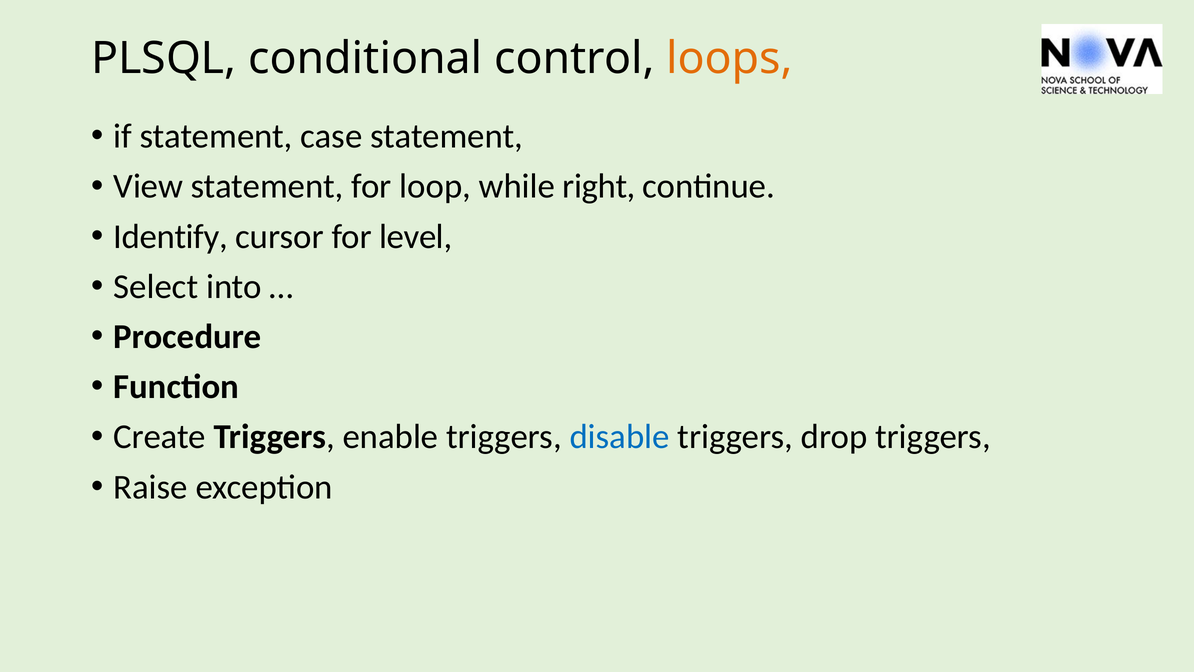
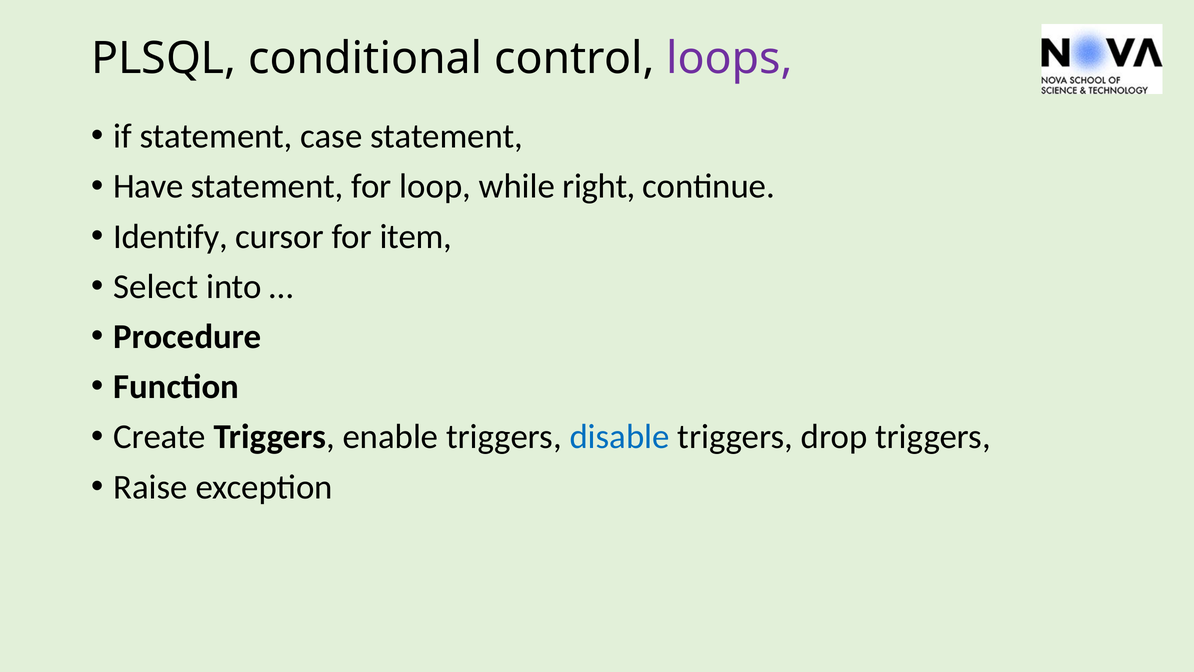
loops colour: orange -> purple
View: View -> Have
level: level -> item
